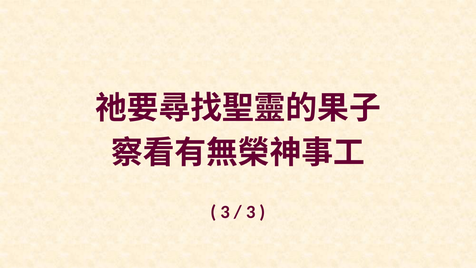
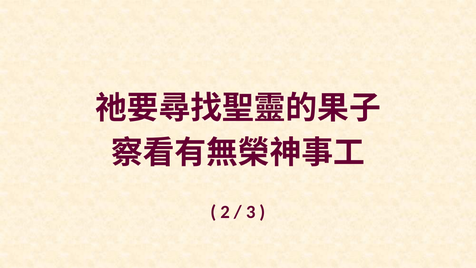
3 at (225, 212): 3 -> 2
